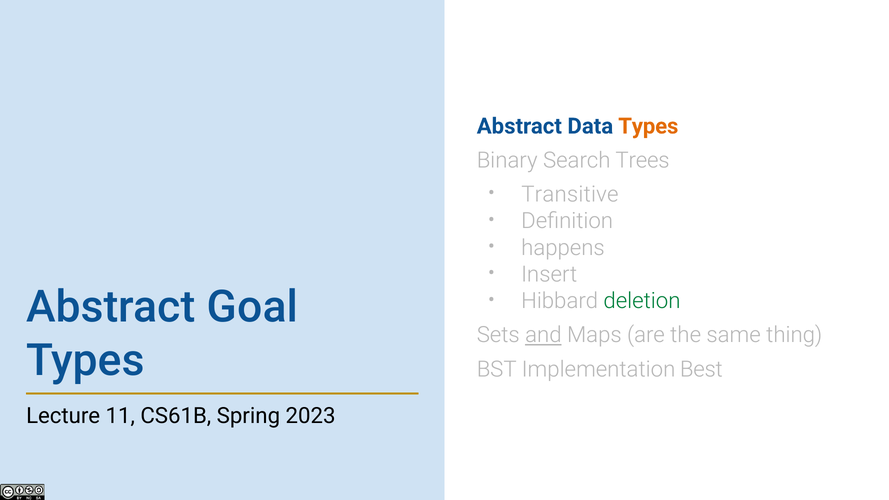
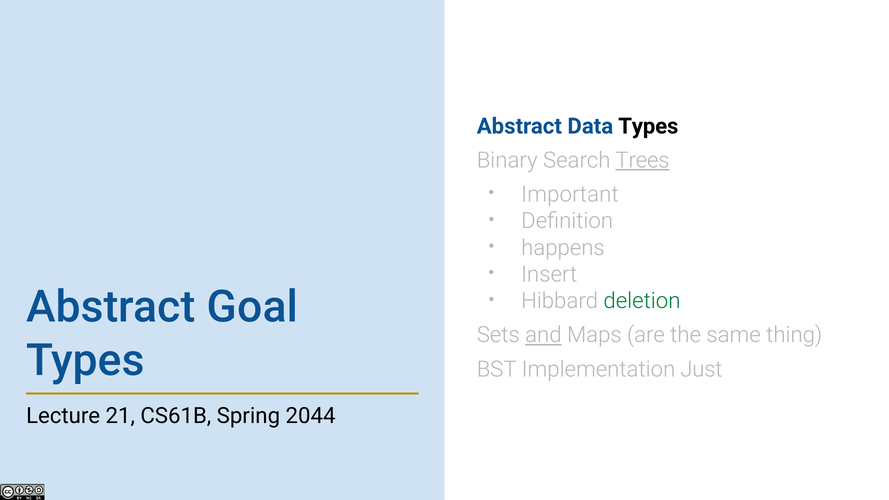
Types at (648, 126) colour: orange -> black
Trees underline: none -> present
Transitive: Transitive -> Important
Best: Best -> Just
11: 11 -> 21
2023: 2023 -> 2044
